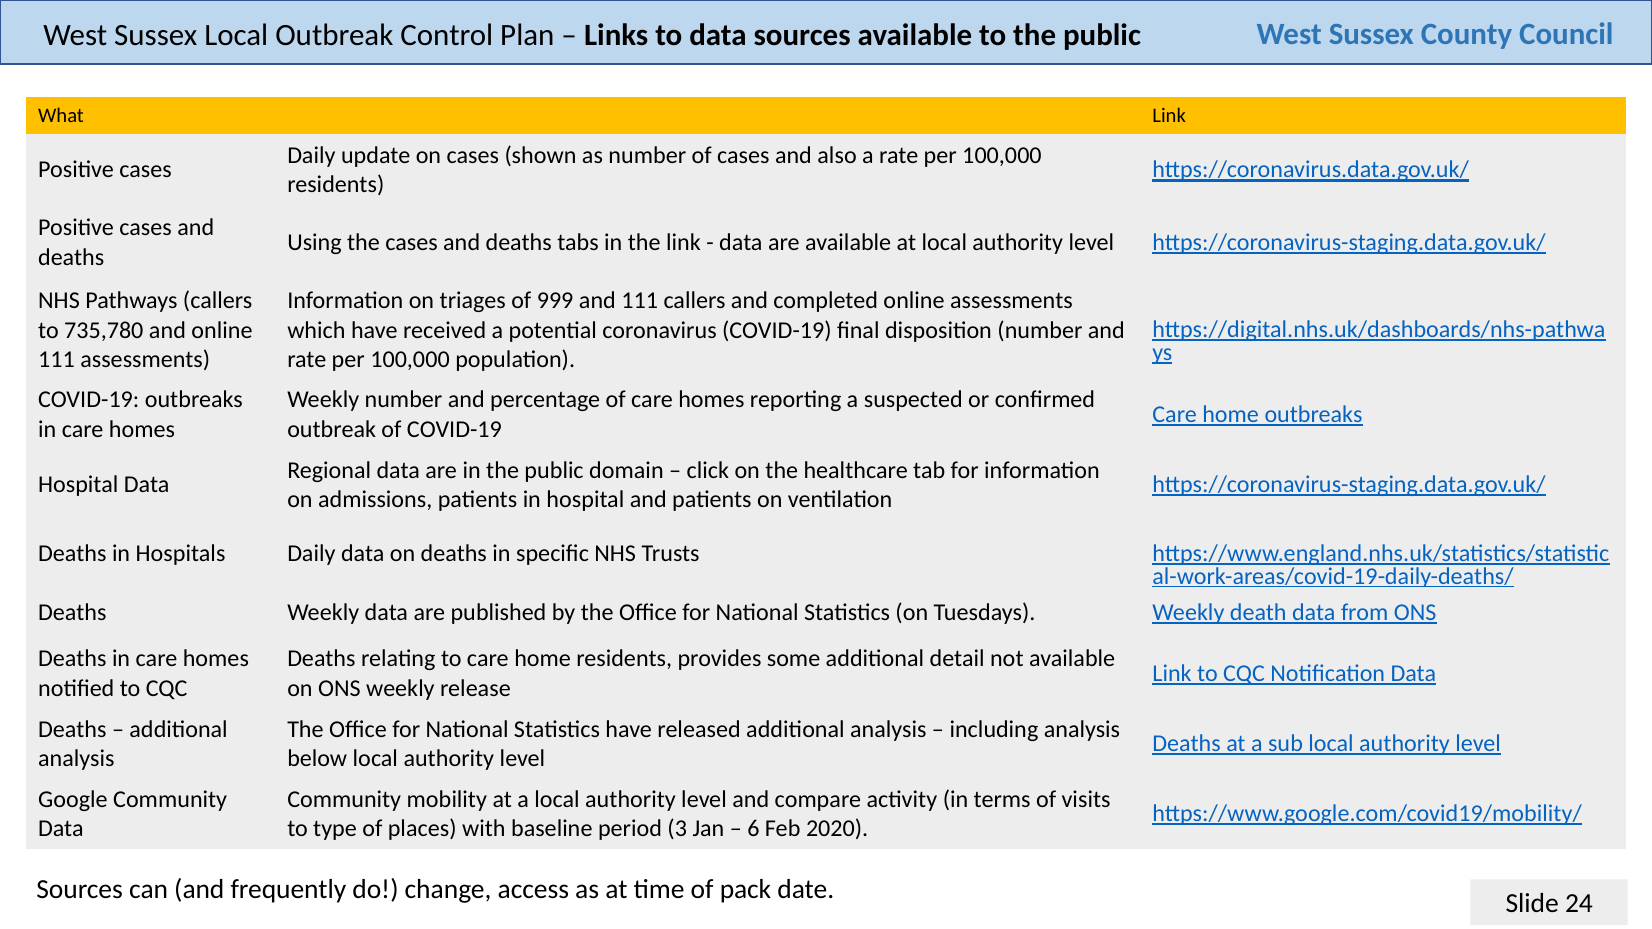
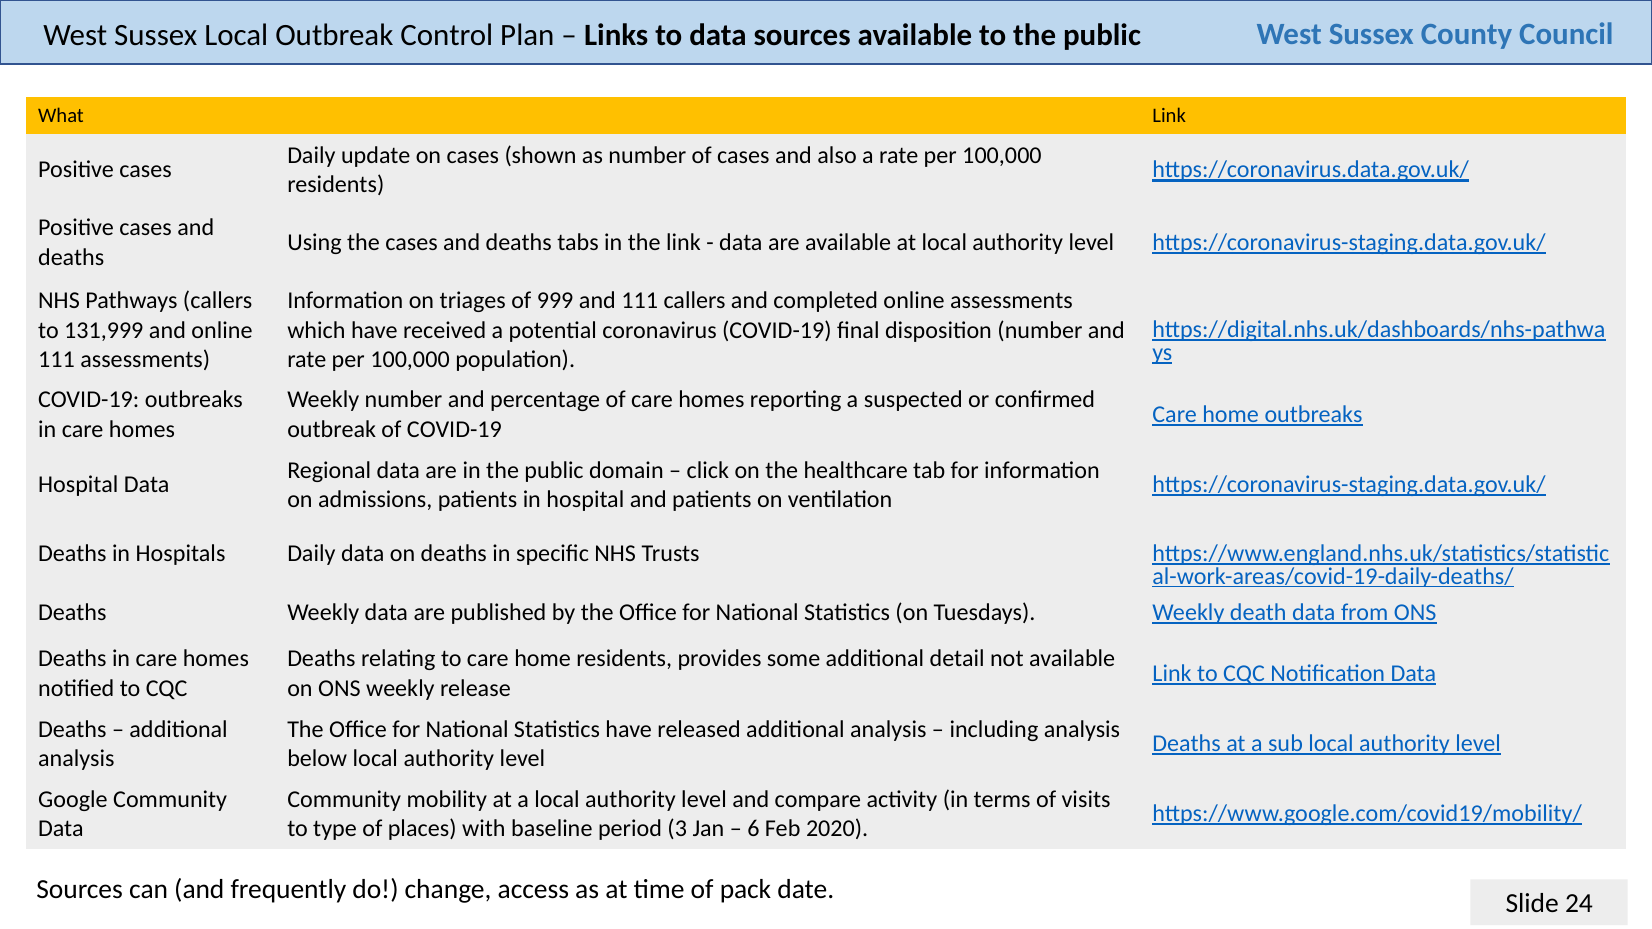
735,780: 735,780 -> 131,999
